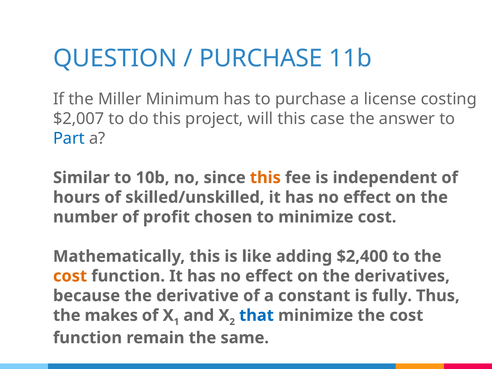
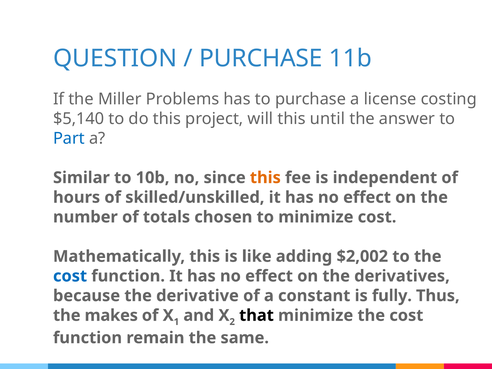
Minimum: Minimum -> Problems
$2,007: $2,007 -> $5,140
case: case -> until
profit: profit -> totals
$2,400: $2,400 -> $2,002
cost at (70, 276) colour: orange -> blue
that colour: blue -> black
